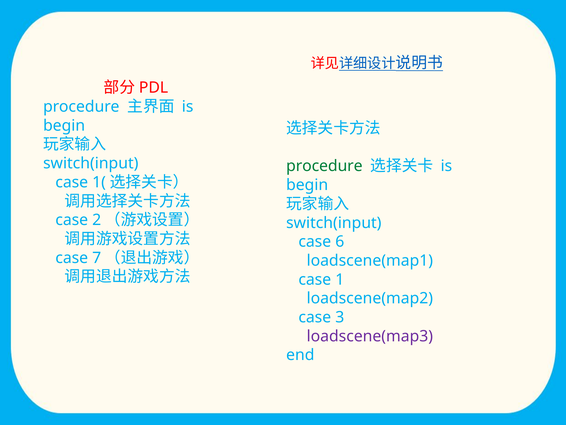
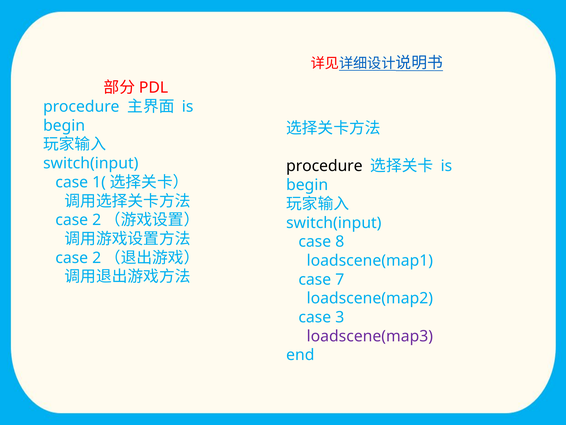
procedure at (324, 166) colour: green -> black
6: 6 -> 8
7 at (97, 258): 7 -> 2
1: 1 -> 7
